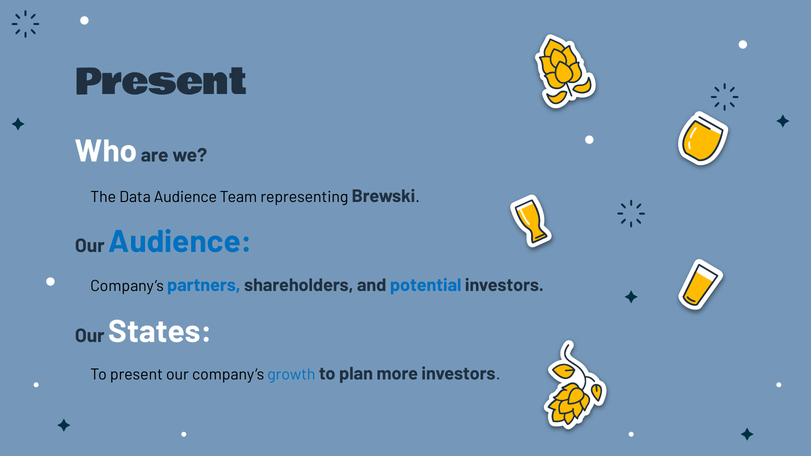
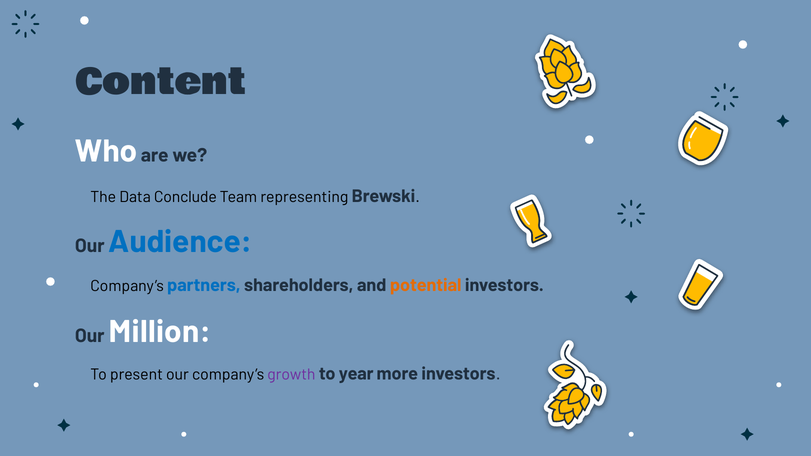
Present at (161, 82): Present -> Content
Data Audience: Audience -> Conclude
potential colour: blue -> orange
States: States -> Million
growth colour: blue -> purple
plan: plan -> year
